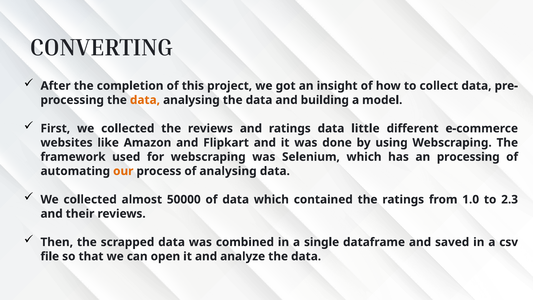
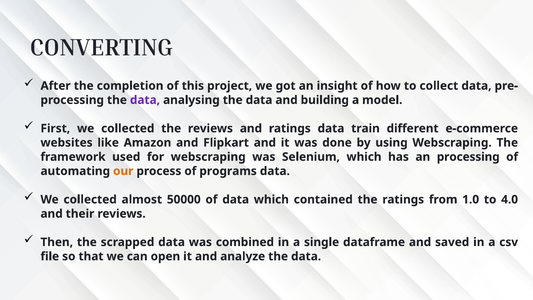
data at (145, 100) colour: orange -> purple
little: little -> train
of analysing: analysing -> programs
2.3: 2.3 -> 4.0
